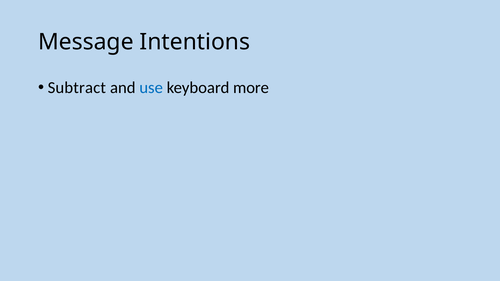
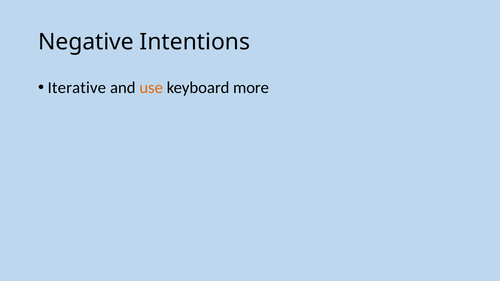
Message: Message -> Negative
Subtract: Subtract -> Iterative
use colour: blue -> orange
